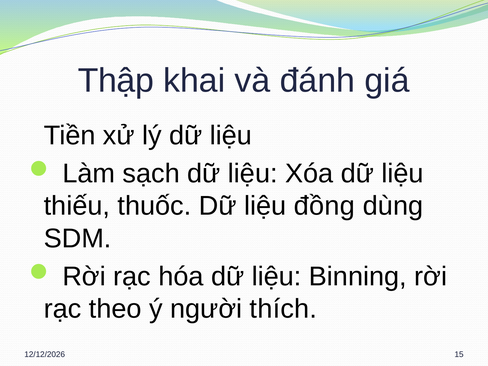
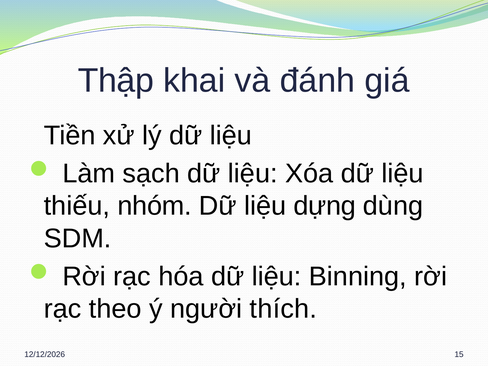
thuốc: thuốc -> nhóm
đồng: đồng -> dựng
